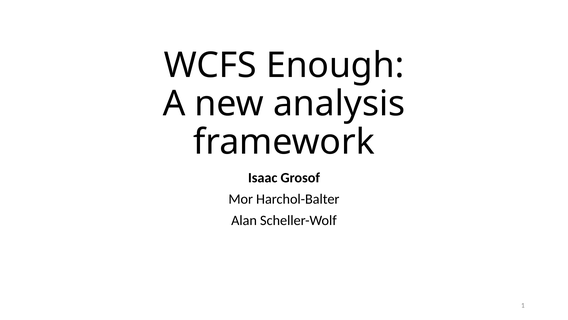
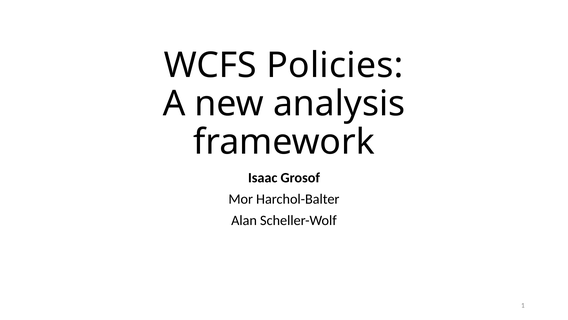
Enough: Enough -> Policies
